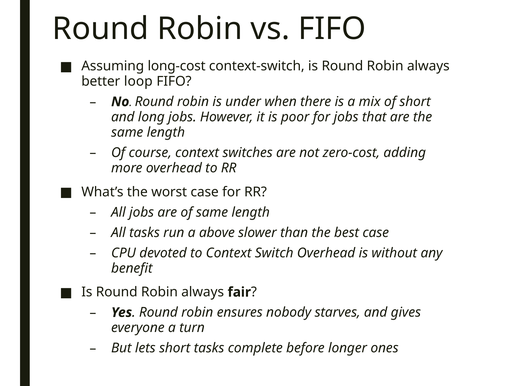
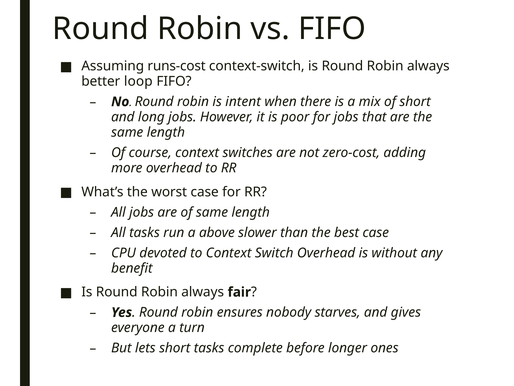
long-cost: long-cost -> runs-cost
under: under -> intent
